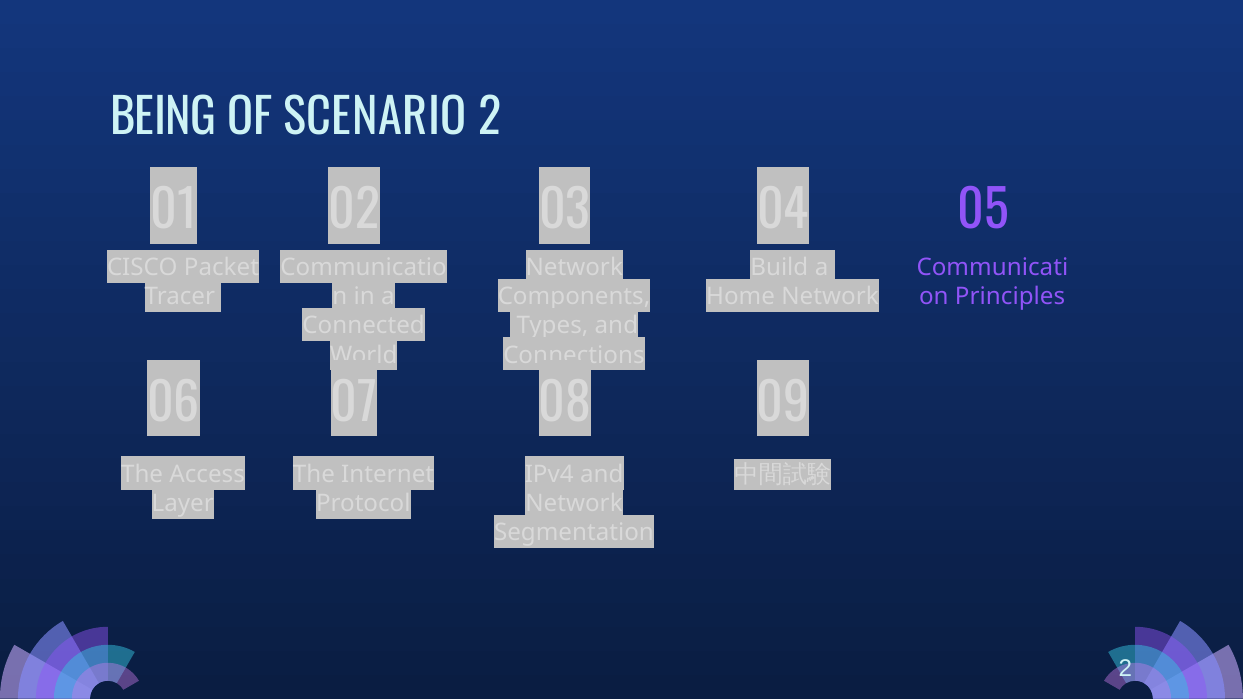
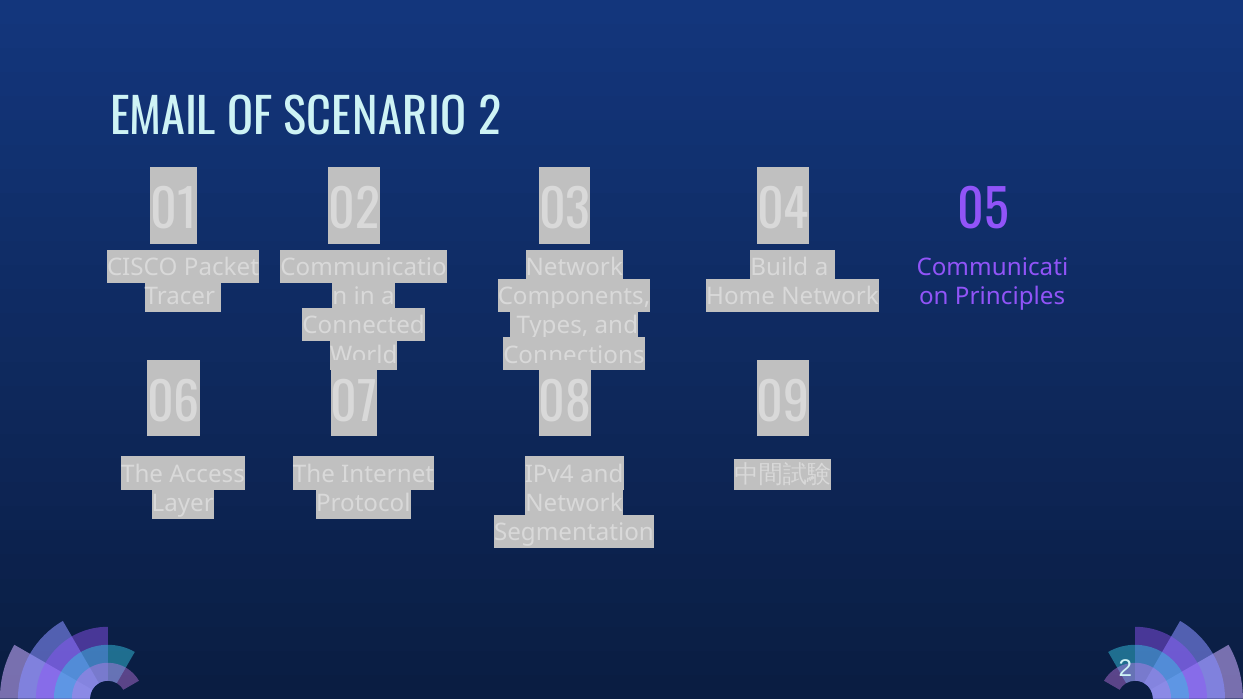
BEING: BEING -> EMAIL
